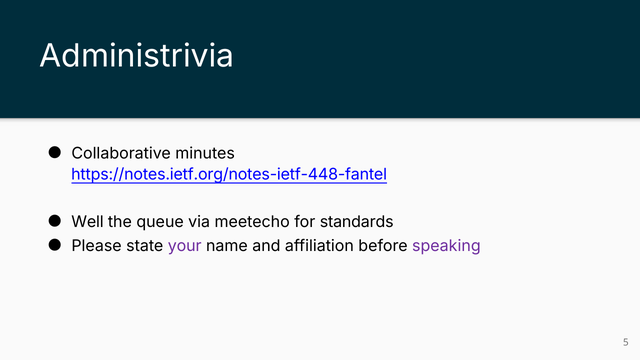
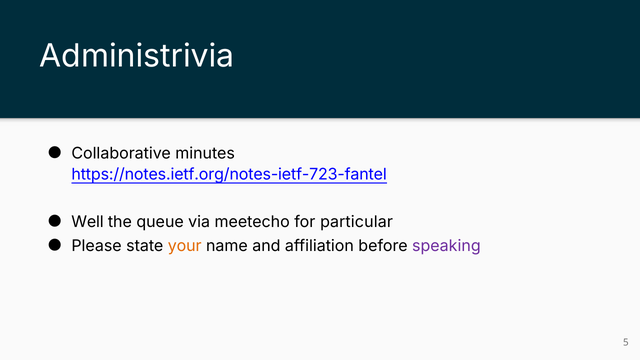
https://notes.ietf.org/notes-ietf-448-fantel: https://notes.ietf.org/notes-ietf-448-fantel -> https://notes.ietf.org/notes-ietf-723-fantel
standards: standards -> particular
your colour: purple -> orange
